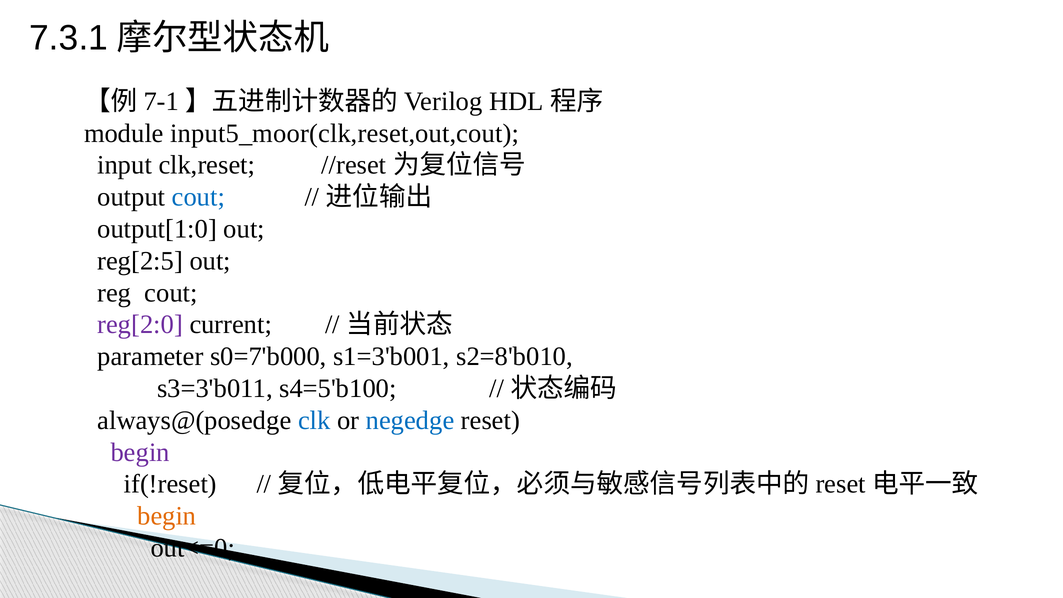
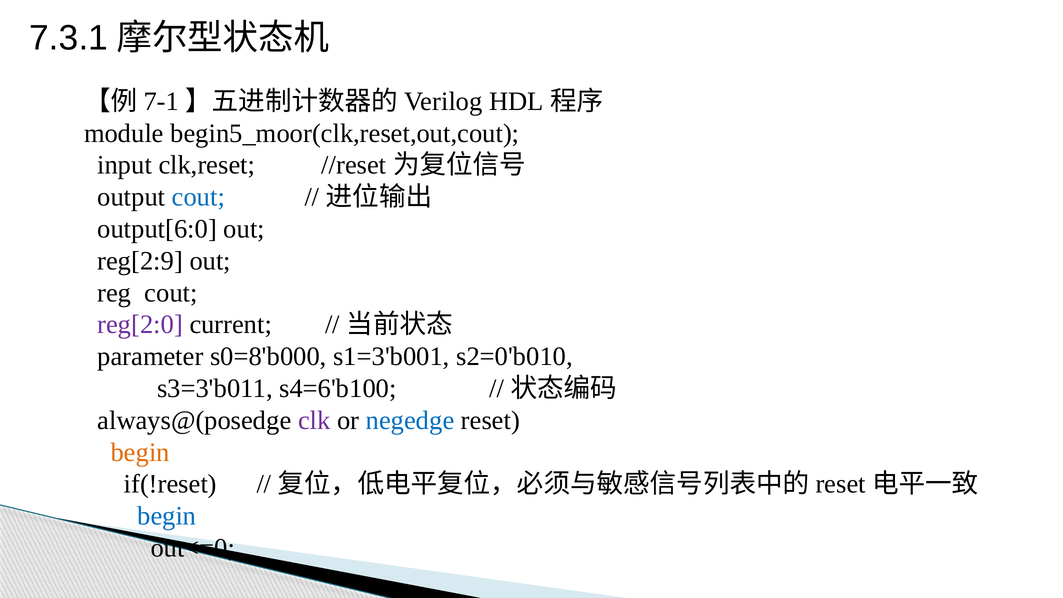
input5_moor(clk,reset,out,cout: input5_moor(clk,reset,out,cout -> begin5_moor(clk,reset,out,cout
output[1:0: output[1:0 -> output[6:0
reg[2:5: reg[2:5 -> reg[2:9
s0=7'b000: s0=7'b000 -> s0=8'b000
s2=8'b010: s2=8'b010 -> s2=0'b010
s4=5'b100: s4=5'b100 -> s4=6'b100
clk colour: blue -> purple
begin at (140, 452) colour: purple -> orange
begin at (167, 516) colour: orange -> blue
